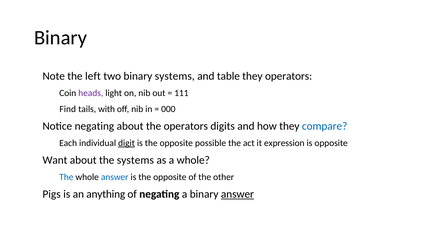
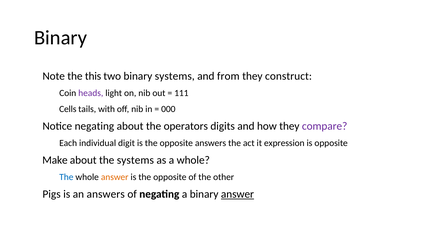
left: left -> this
table: table -> from
they operators: operators -> construct
Find: Find -> Cells
compare colour: blue -> purple
digit underline: present -> none
opposite possible: possible -> answers
Want: Want -> Make
answer at (115, 177) colour: blue -> orange
an anything: anything -> answers
